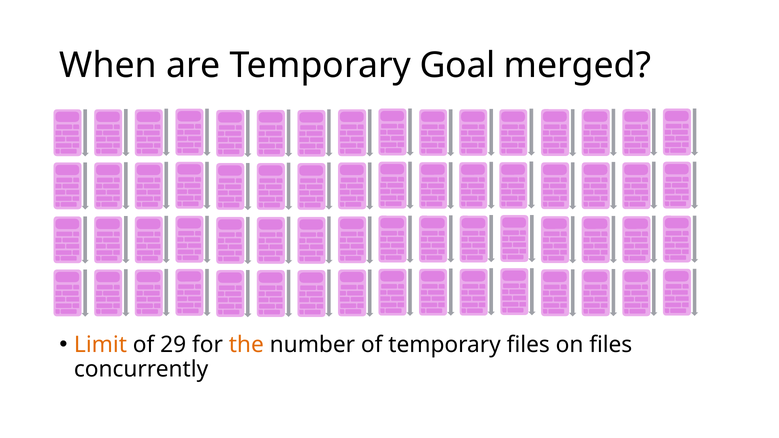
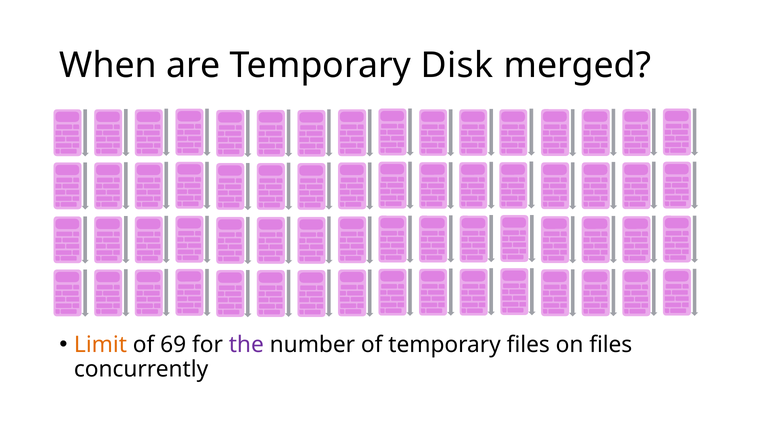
Goal: Goal -> Disk
29: 29 -> 69
the colour: orange -> purple
